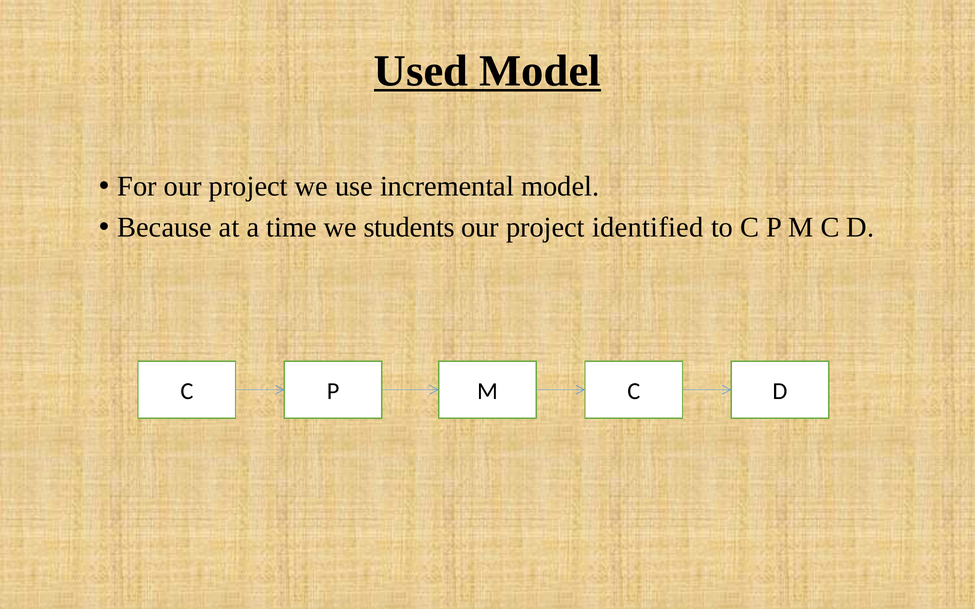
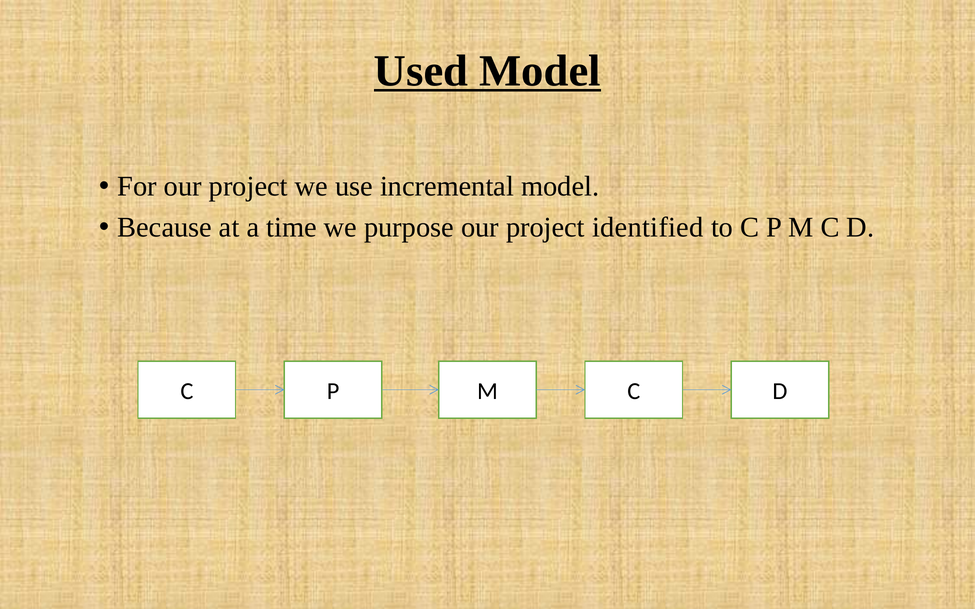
students: students -> purpose
